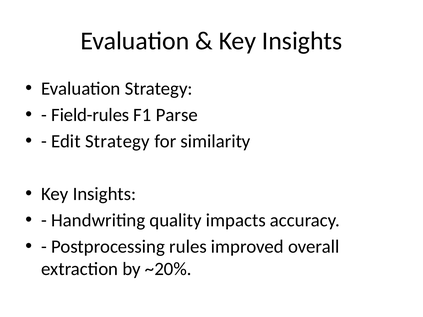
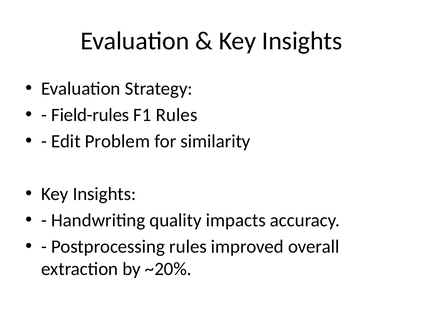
F1 Parse: Parse -> Rules
Edit Strategy: Strategy -> Problem
